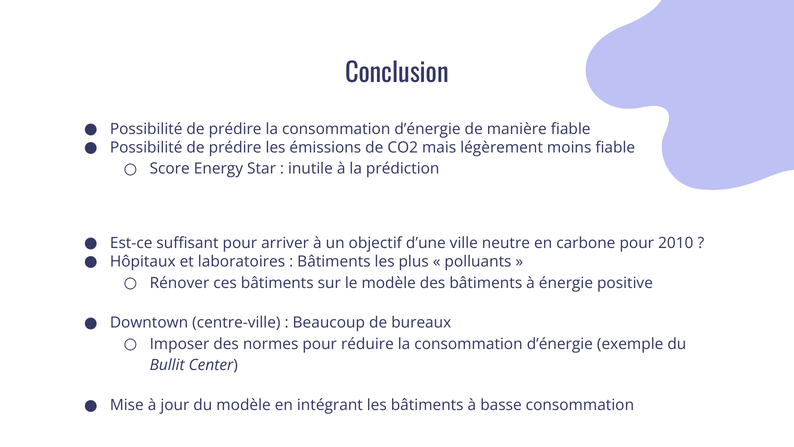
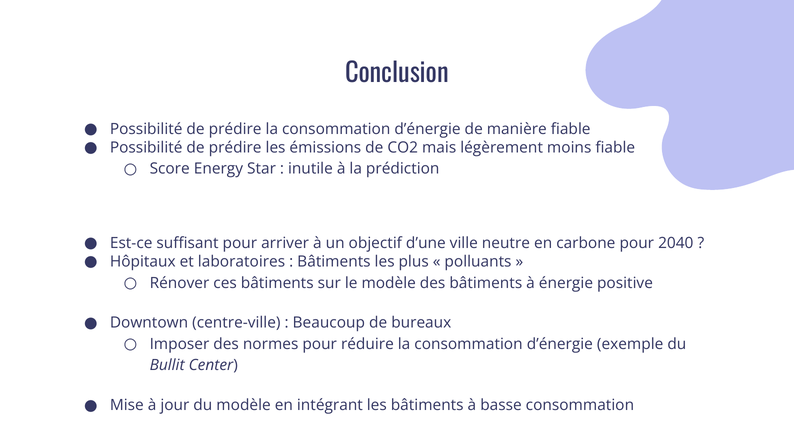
2010: 2010 -> 2040
